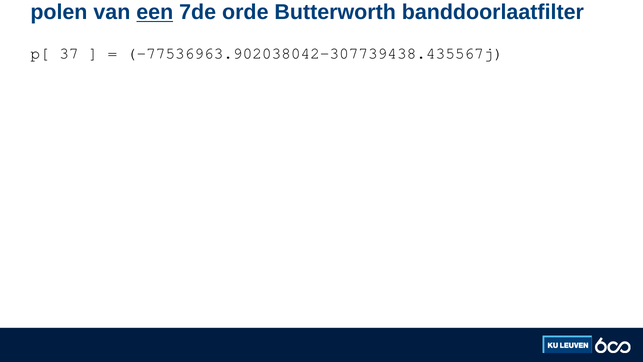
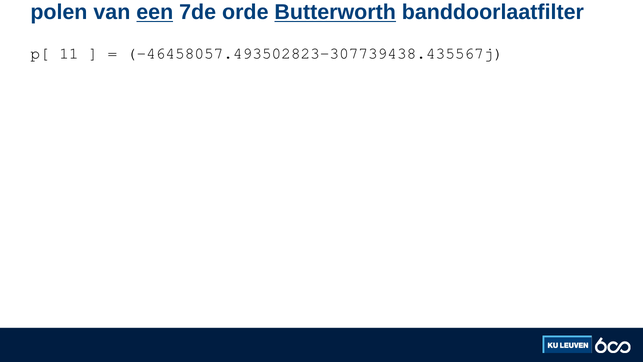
Butterworth underline: none -> present
37: 37 -> 11
-77536963.902038042-307739438.435567j: -77536963.902038042-307739438.435567j -> -46458057.493502823-307739438.435567j
